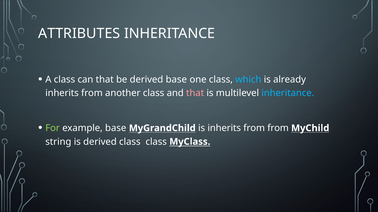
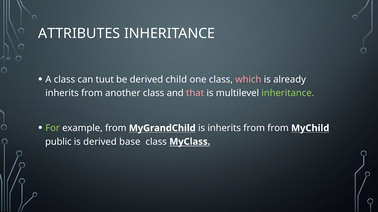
can that: that -> tuut
derived base: base -> child
which colour: light blue -> pink
inheritance at (288, 93) colour: light blue -> light green
example base: base -> from
string: string -> public
derived class: class -> base
